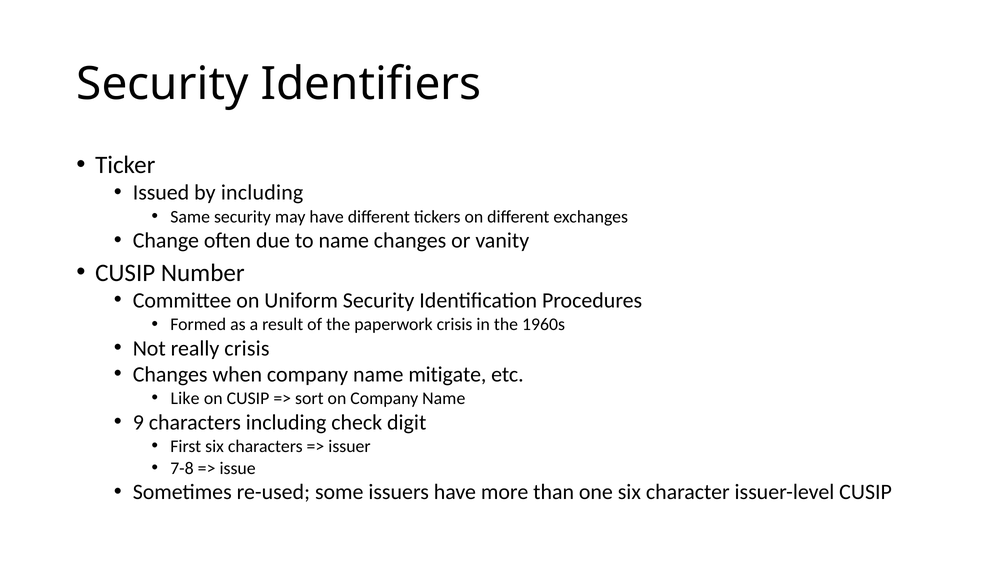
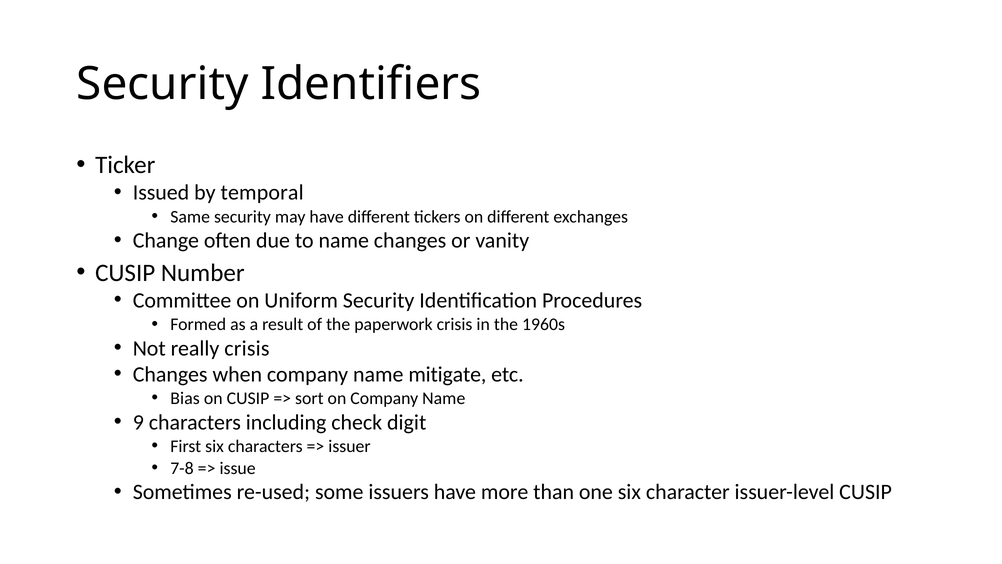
by including: including -> temporal
Like: Like -> Bias
